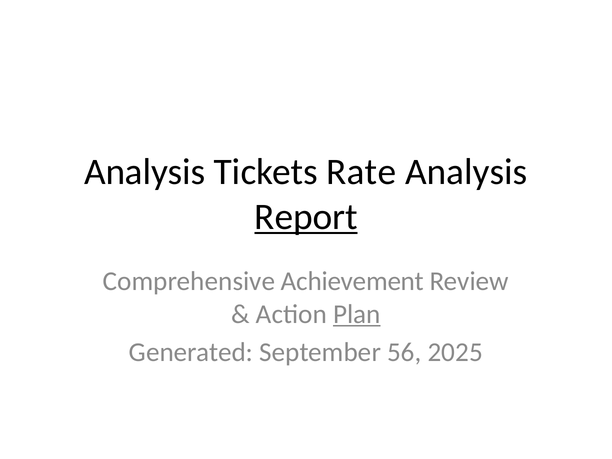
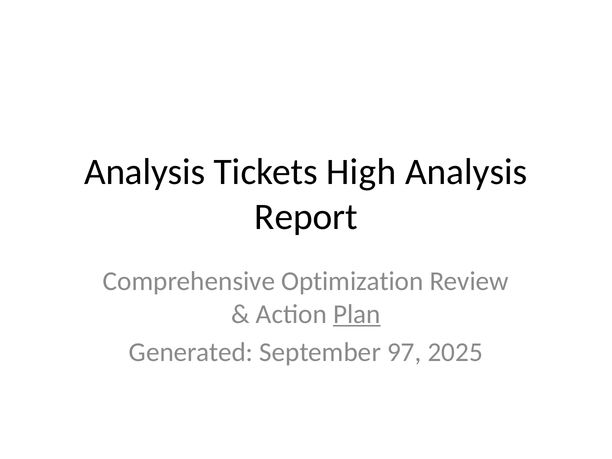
Rate: Rate -> High
Report underline: present -> none
Achievement: Achievement -> Optimization
56: 56 -> 97
